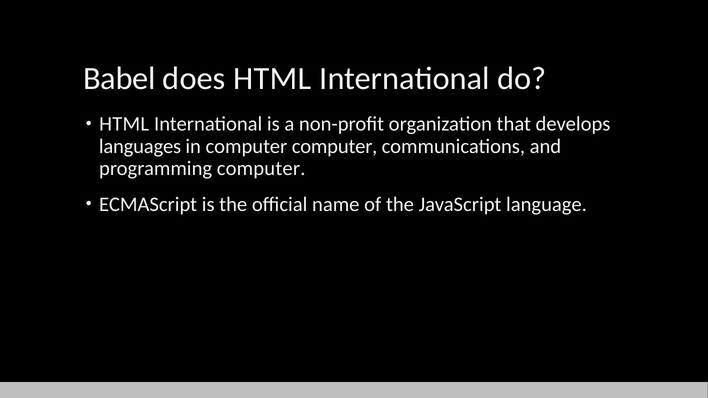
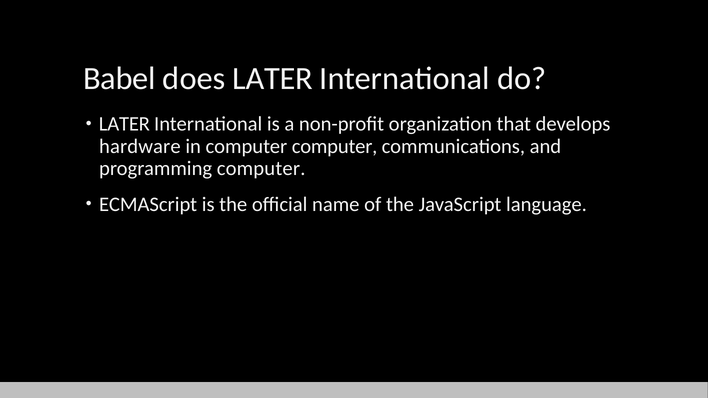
does HTML: HTML -> LATER
HTML at (124, 124): HTML -> LATER
languages: languages -> hardware
